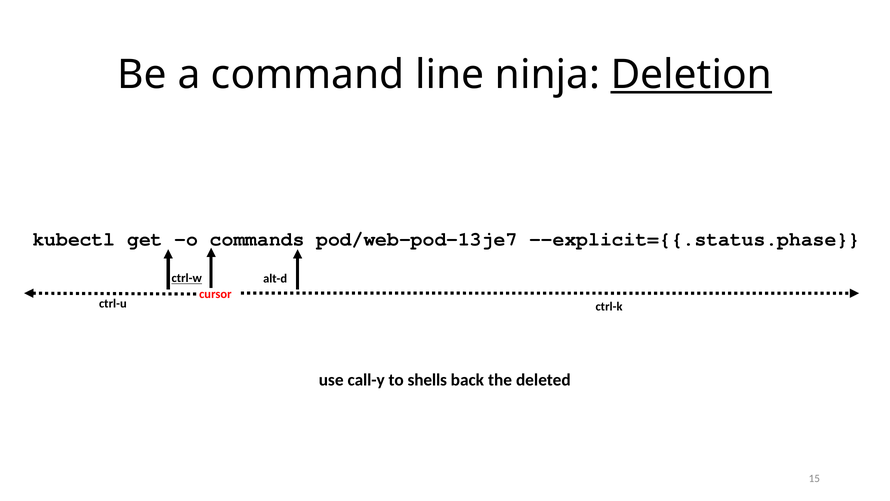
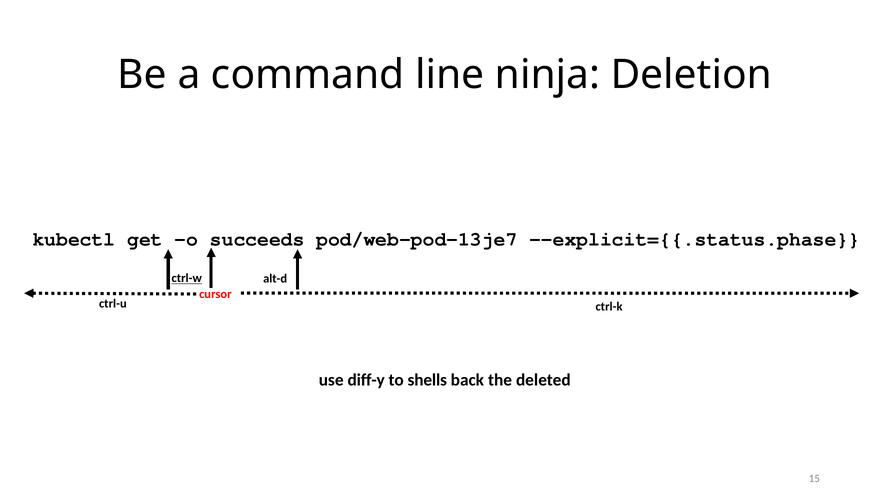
Deletion underline: present -> none
commands: commands -> succeeds
call-y: call-y -> diff-y
